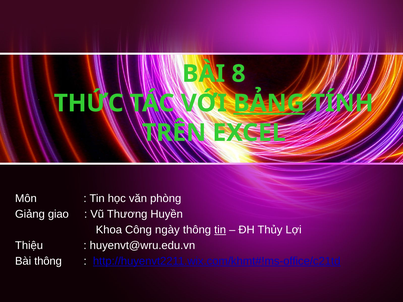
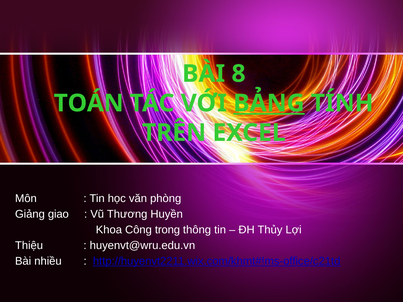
THỨC: THỨC -> TOÁN
ngày: ngày -> trong
tin at (220, 230) underline: present -> none
Bài thông: thông -> nhiều
